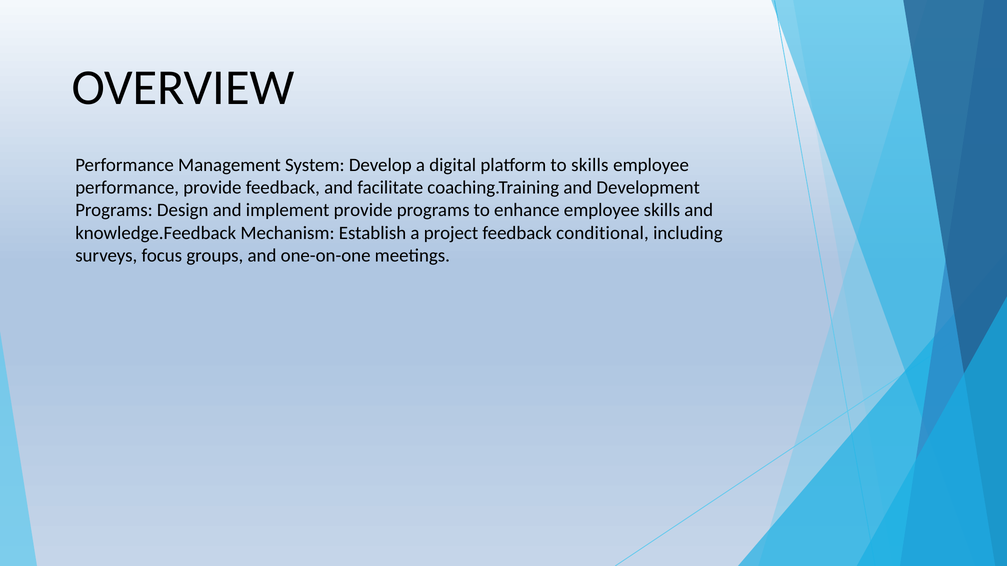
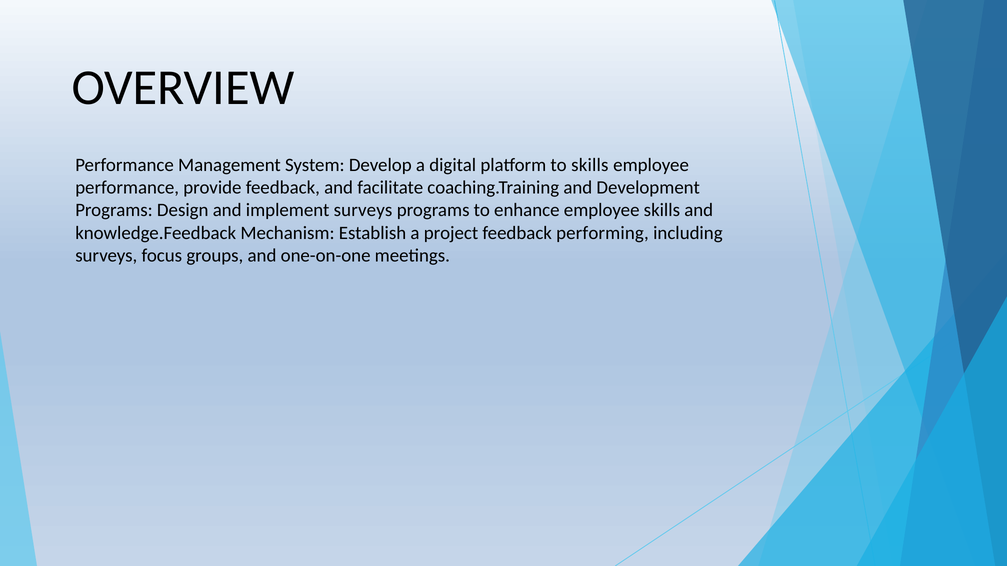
implement provide: provide -> surveys
conditional: conditional -> performing
